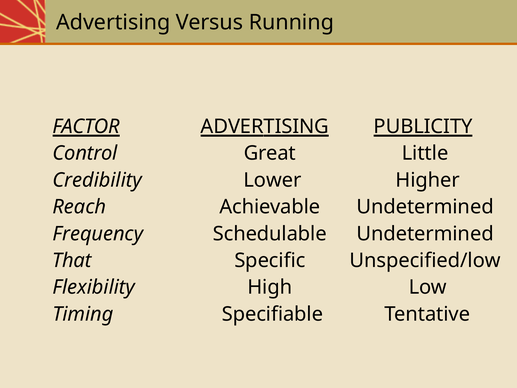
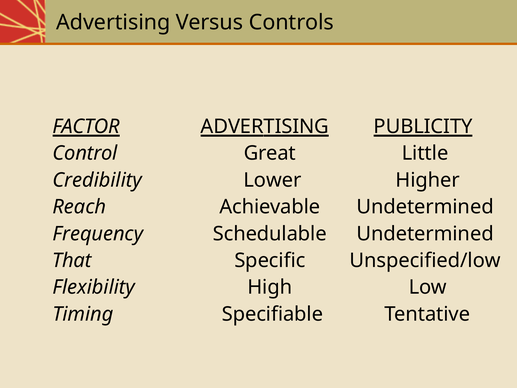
Running: Running -> Controls
